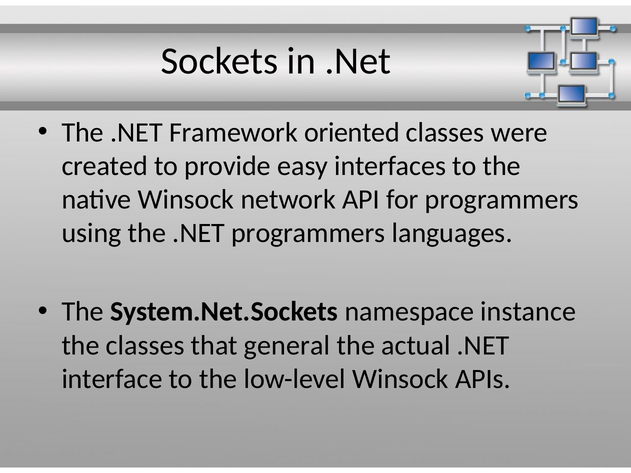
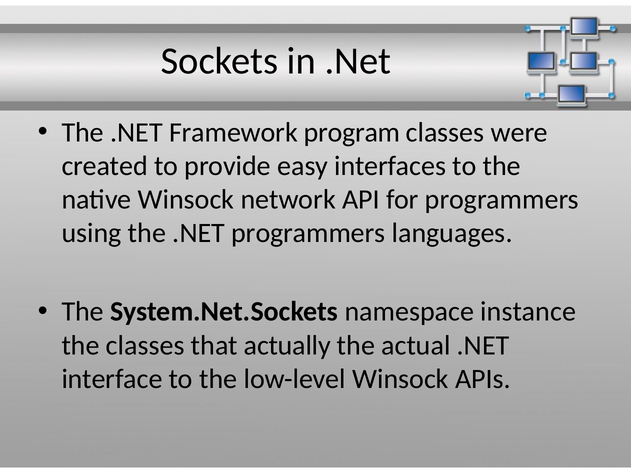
oriented: oriented -> program
general: general -> actually
